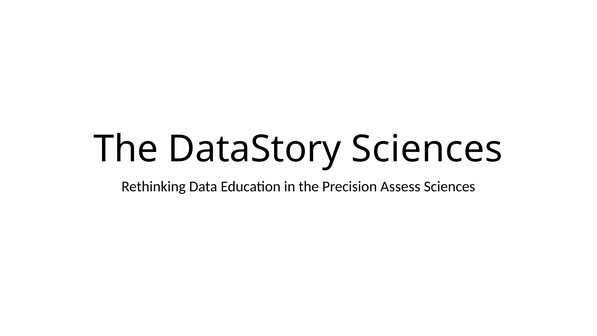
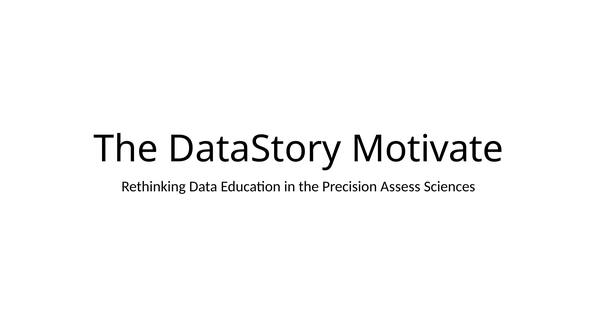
DataStory Sciences: Sciences -> Motivate
